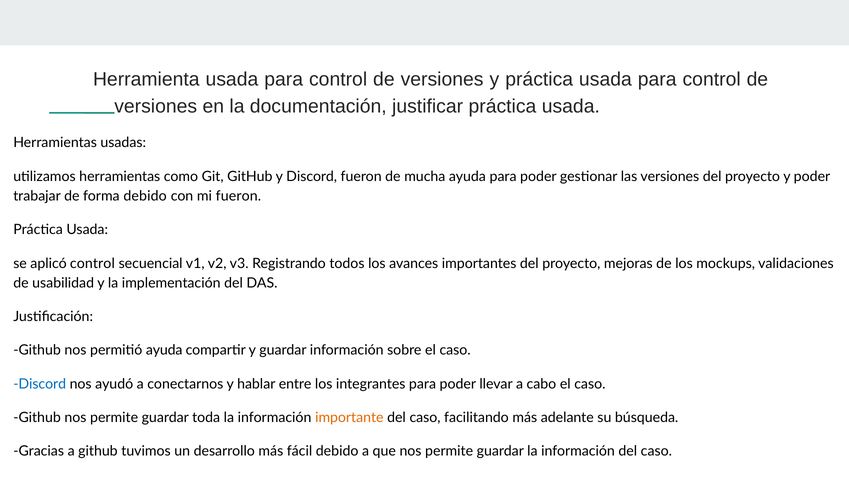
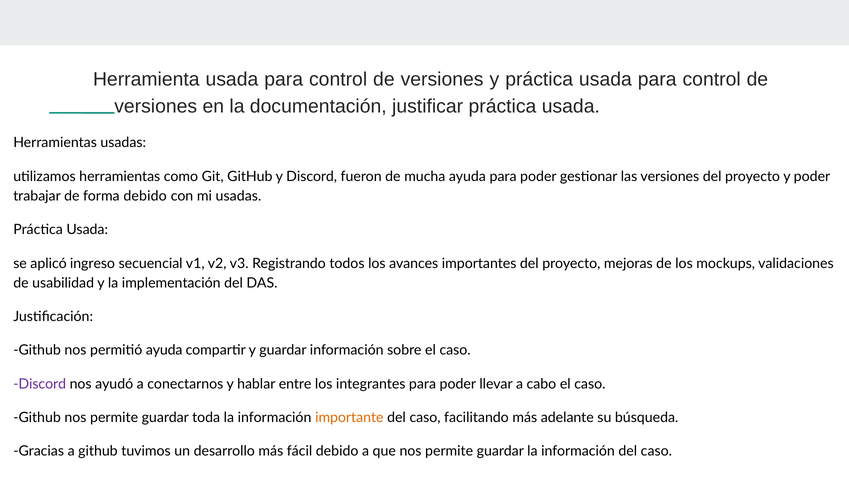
mi fueron: fueron -> usadas
aplicó control: control -> ingreso
Discord at (40, 384) colour: blue -> purple
